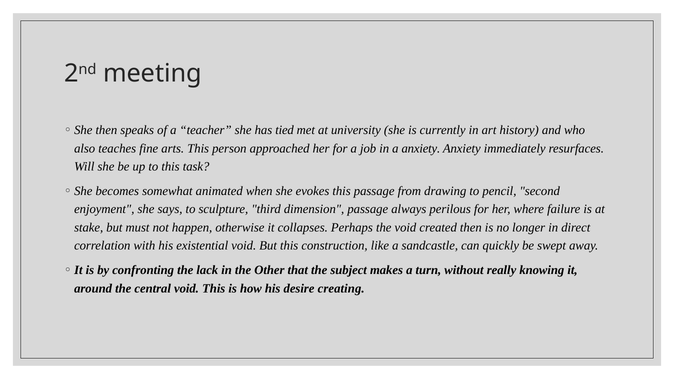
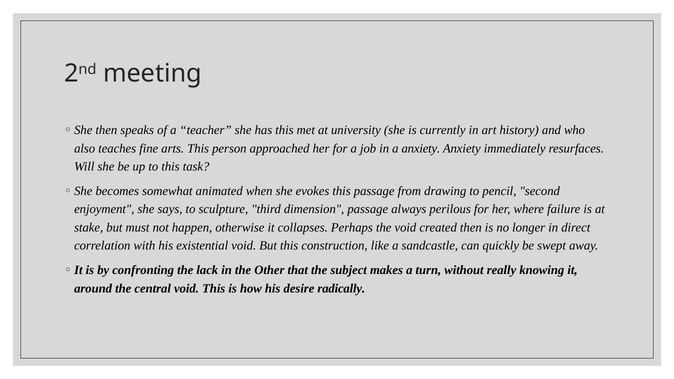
has tied: tied -> this
creating: creating -> radically
